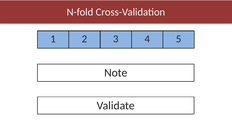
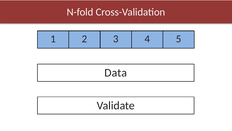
Note at (116, 72): Note -> Data
